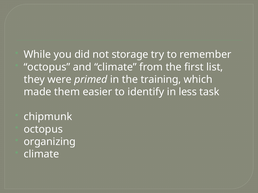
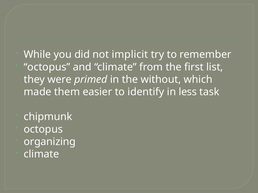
storage: storage -> implicit
training: training -> without
